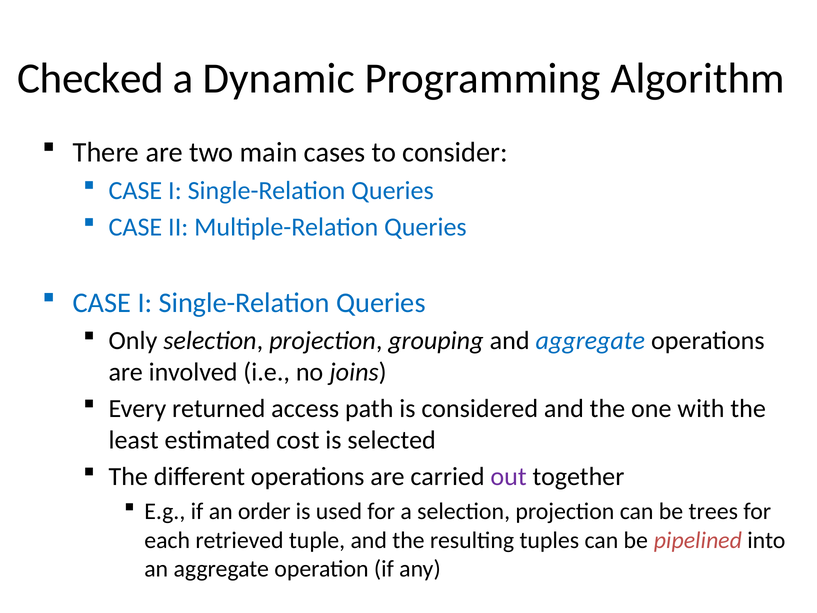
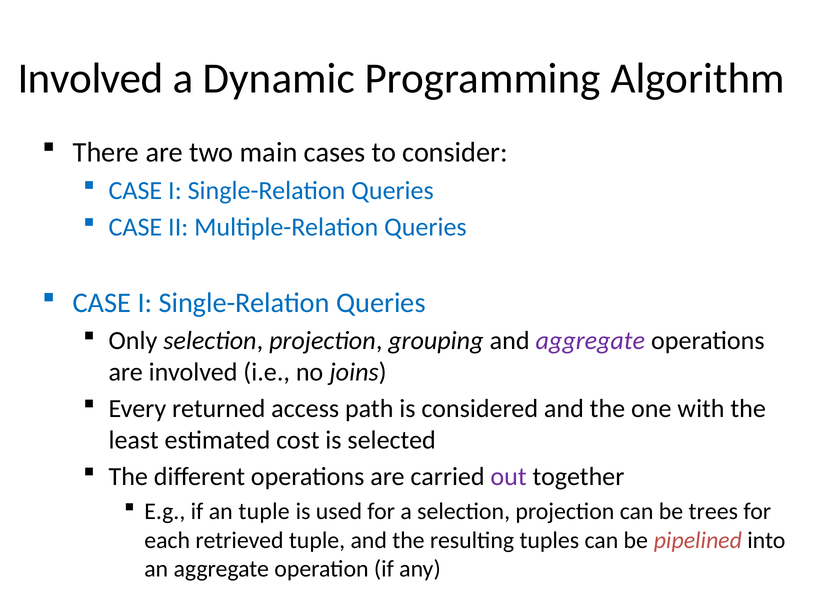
Checked at (91, 79): Checked -> Involved
aggregate at (590, 341) colour: blue -> purple
an order: order -> tuple
